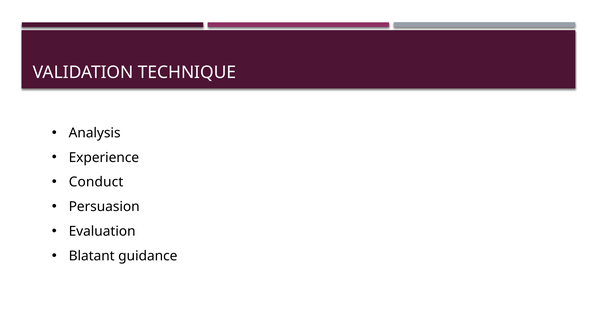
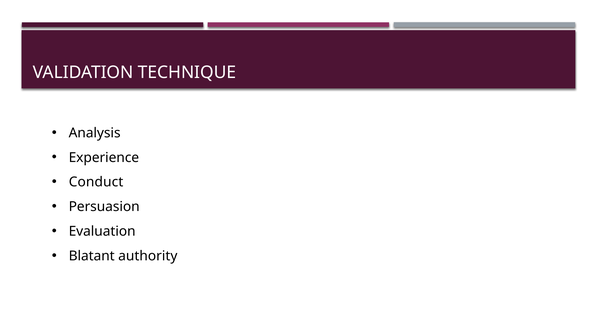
guidance: guidance -> authority
